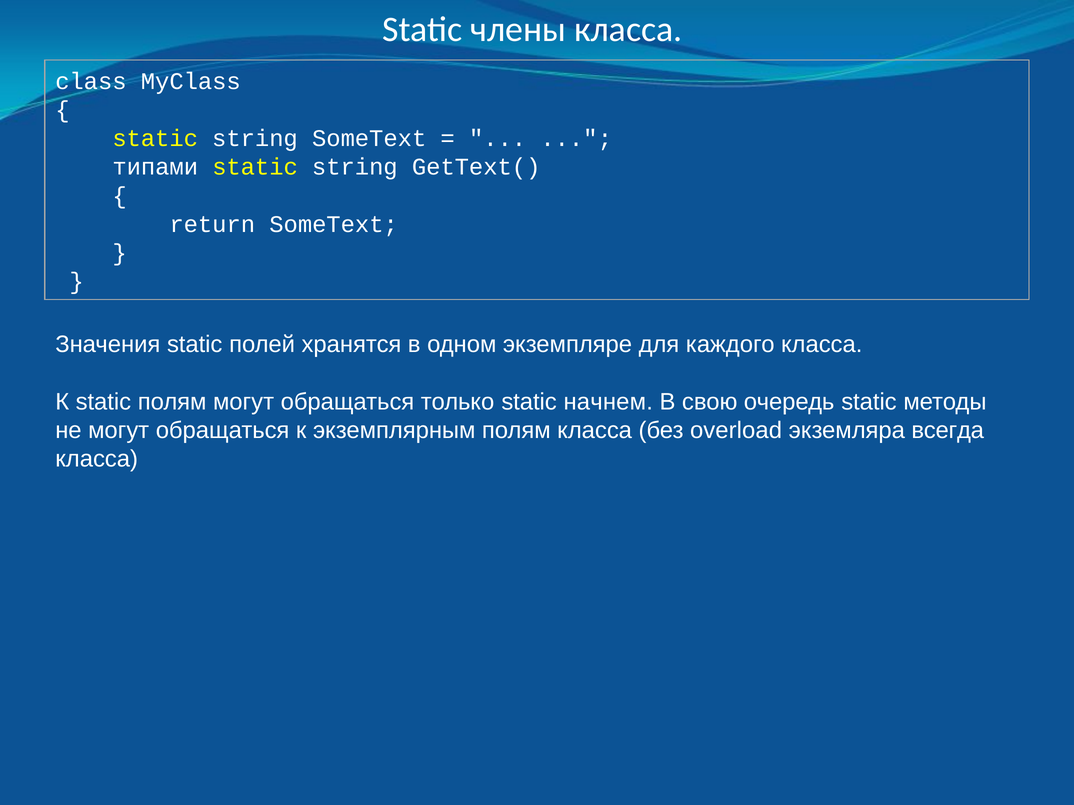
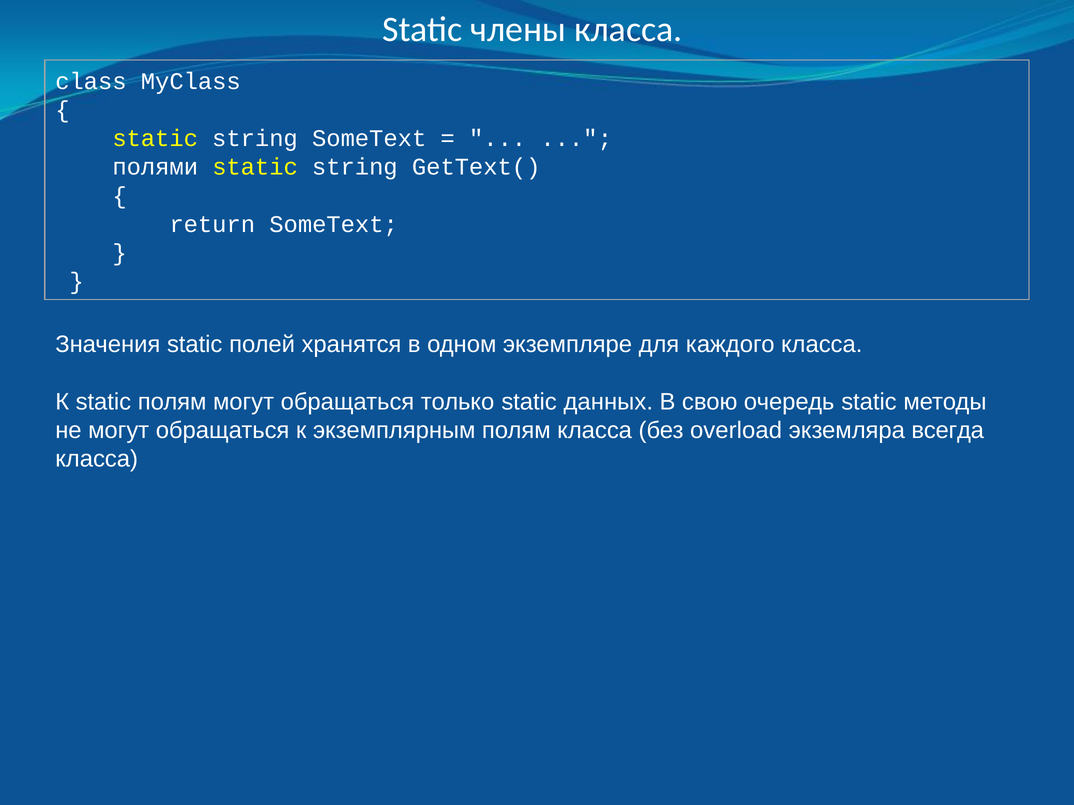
типами: типами -> полями
начнем: начнем -> данных
